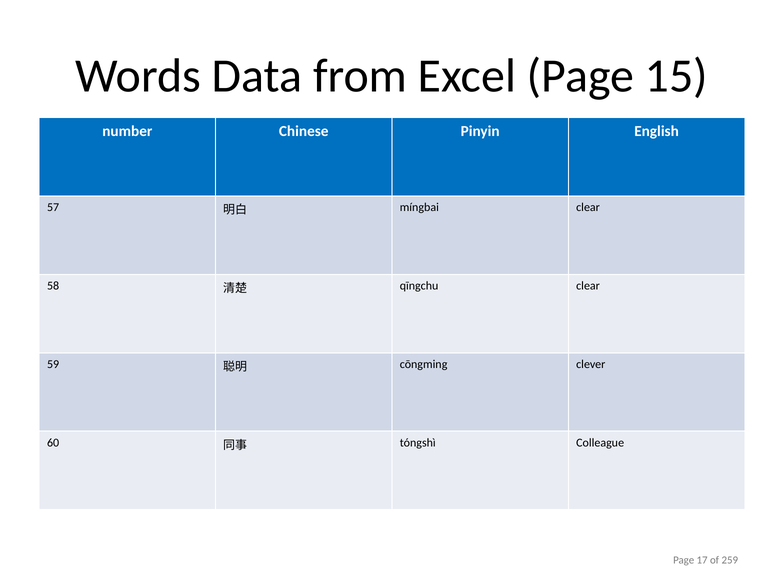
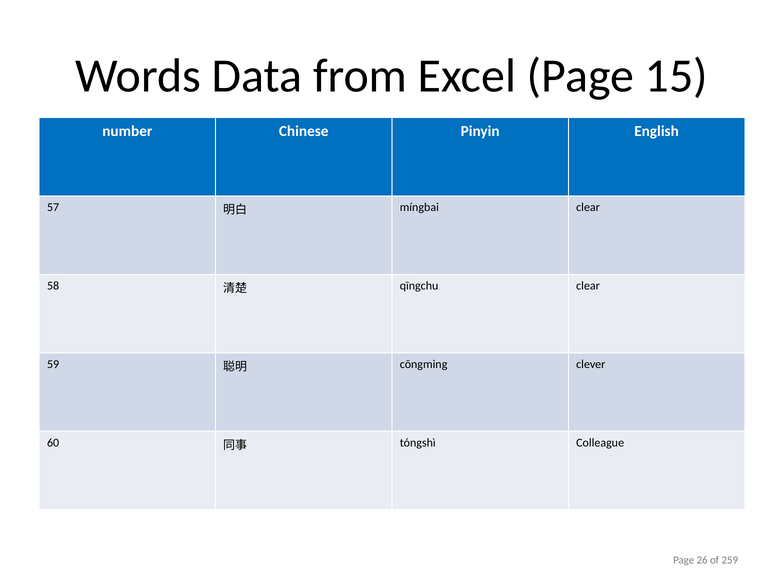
17: 17 -> 26
